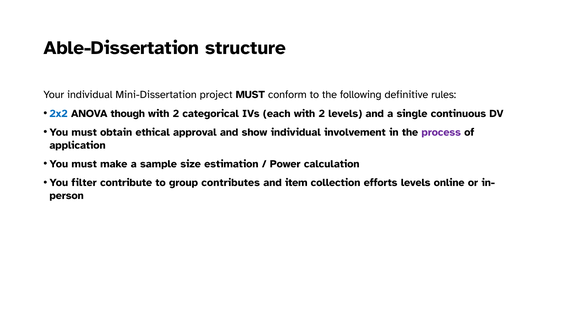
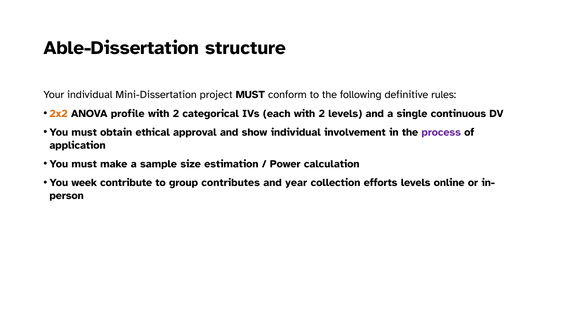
2x2 colour: blue -> orange
though: though -> profile
filter: filter -> week
item: item -> year
